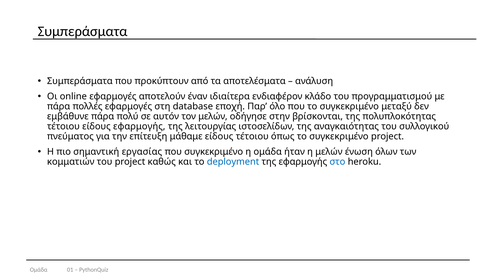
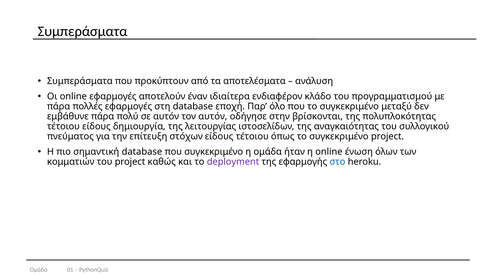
τον μελών: μελών -> αυτόν
είδους εφαρμογής: εφαρμογής -> δημιουργία
μάθαμε: μάθαμε -> στόχων
σημαντική εργασίας: εργασίας -> database
η μελών: μελών -> online
deployment colour: blue -> purple
